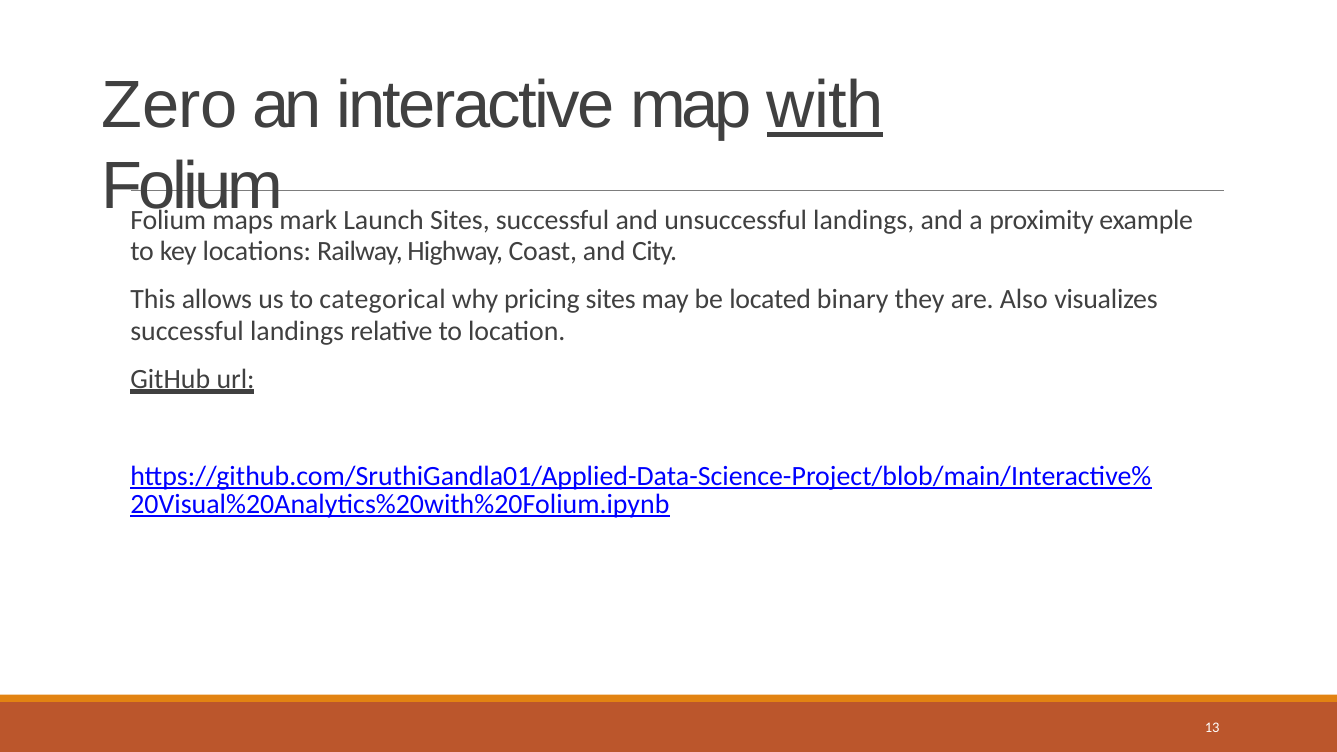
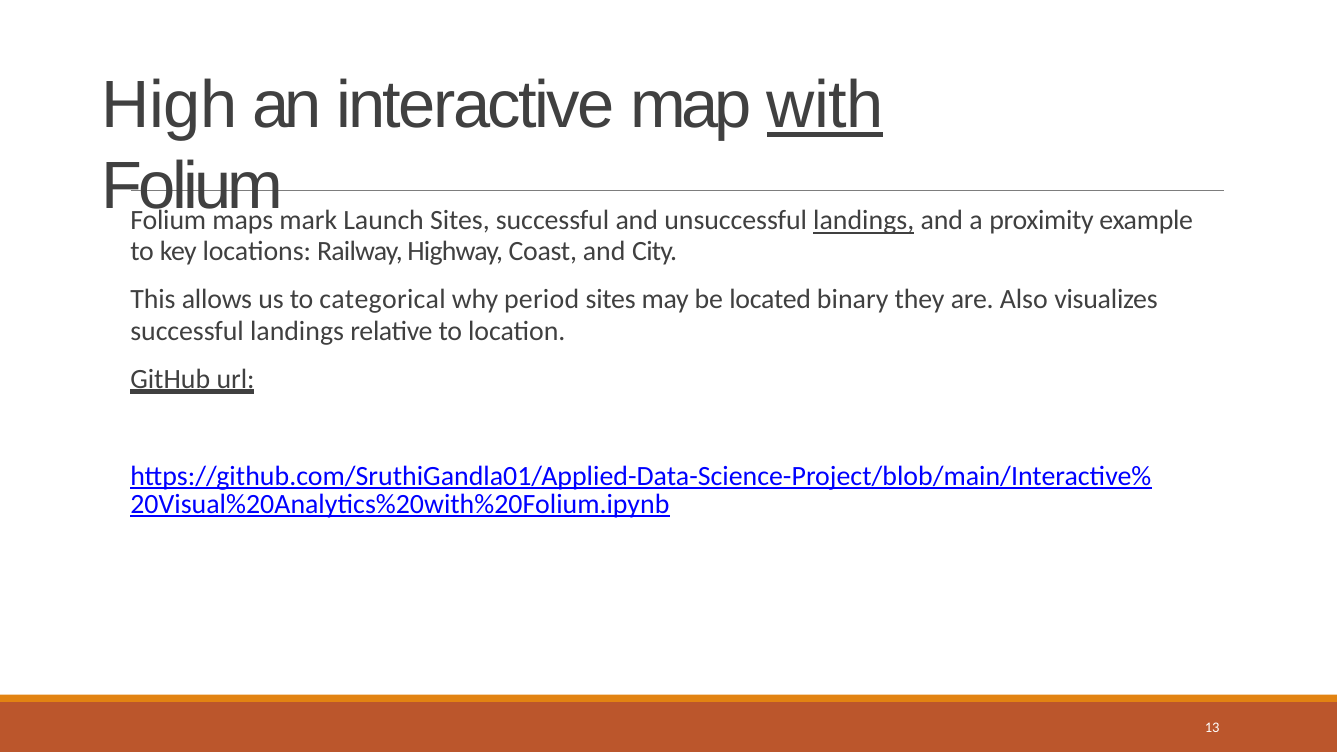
Zero: Zero -> High
landings at (864, 221) underline: none -> present
pricing: pricing -> period
